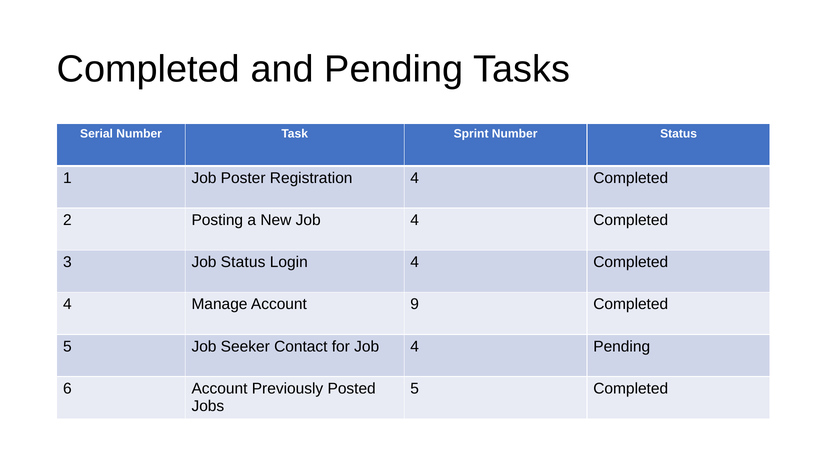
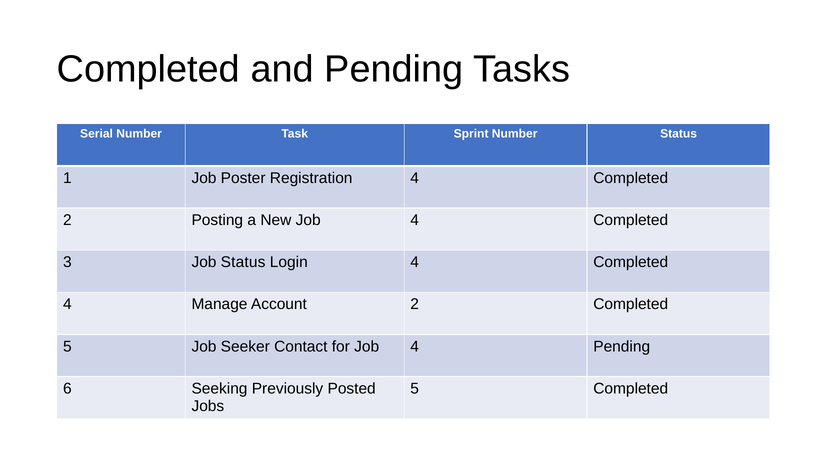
Account 9: 9 -> 2
6 Account: Account -> Seeking
